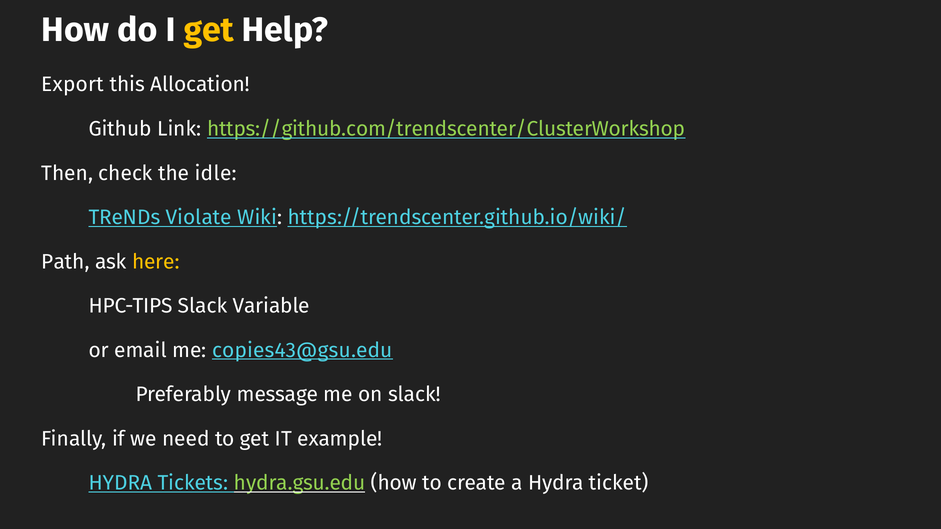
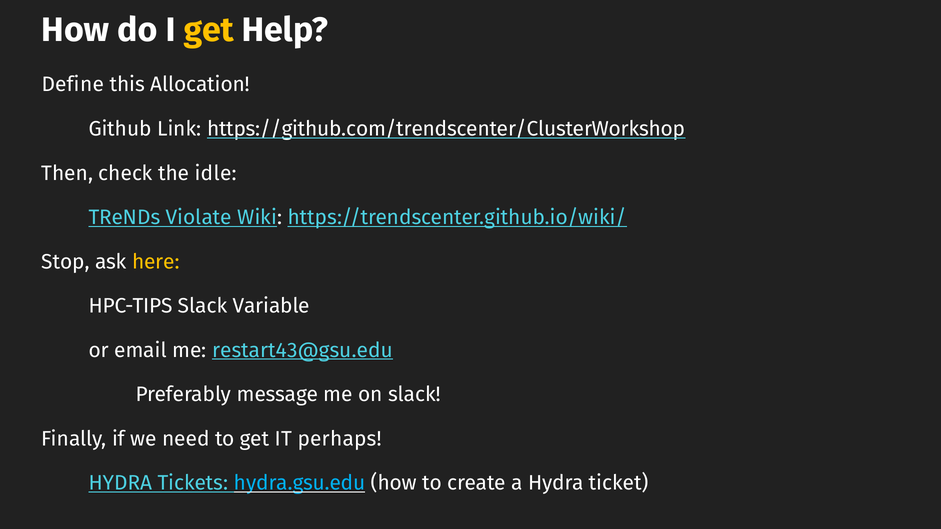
Export: Export -> Define
https://github.com/trendscenter/ClusterWorkshop colour: light green -> white
Path: Path -> Stop
copies43@gsu.edu: copies43@gsu.edu -> restart43@gsu.edu
example: example -> perhaps
hydra.gsu.edu colour: light green -> light blue
